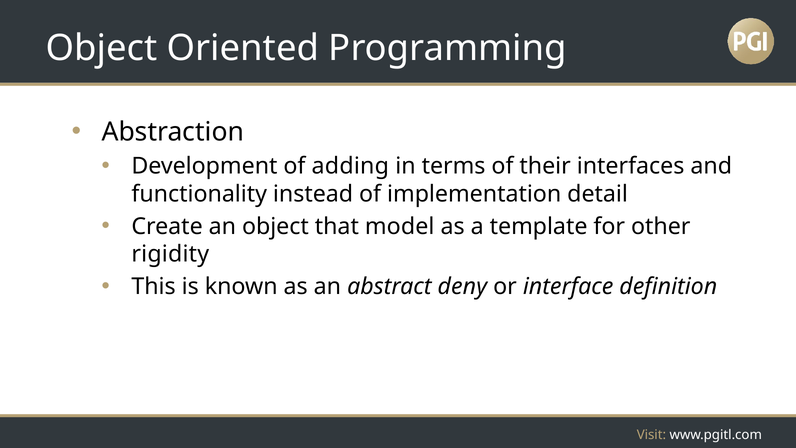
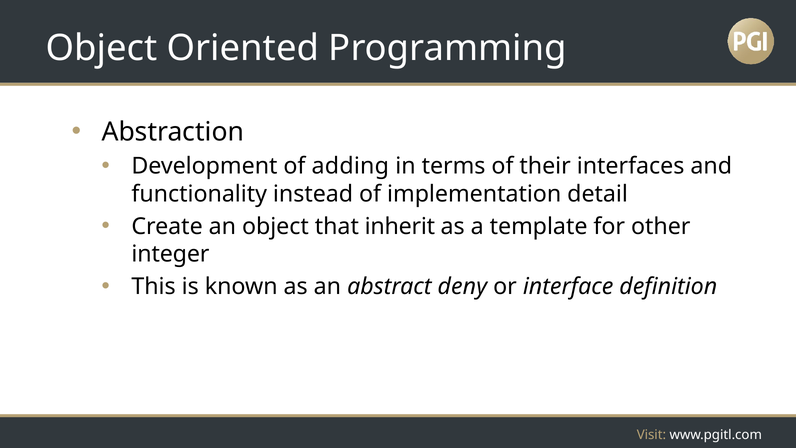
model: model -> inherit
rigidity: rigidity -> integer
